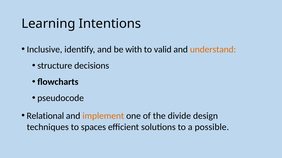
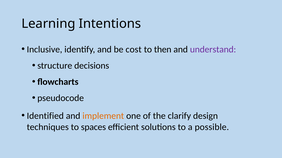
with: with -> cost
valid: valid -> then
understand colour: orange -> purple
Relational: Relational -> Identified
divide: divide -> clarify
